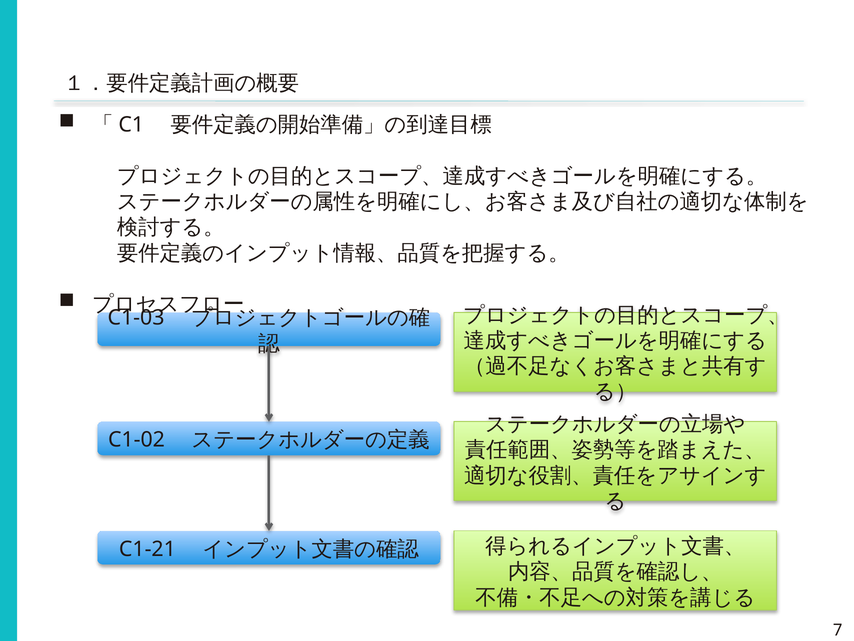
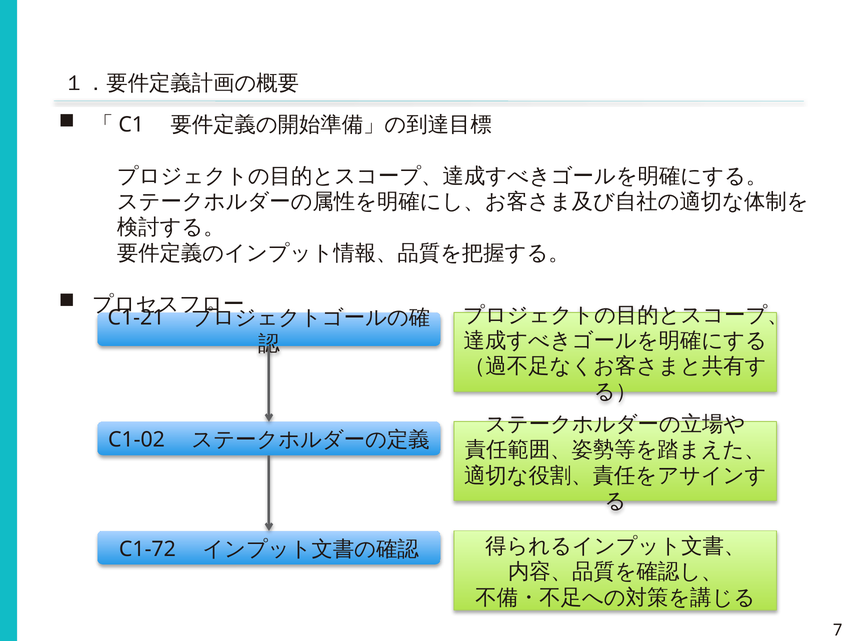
C1-03: C1-03 -> C1-21
C1-21: C1-21 -> C1-72
